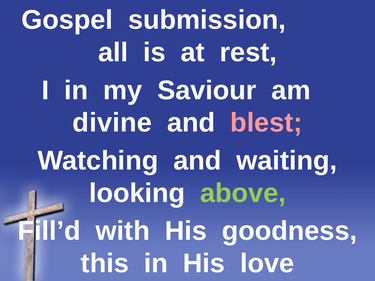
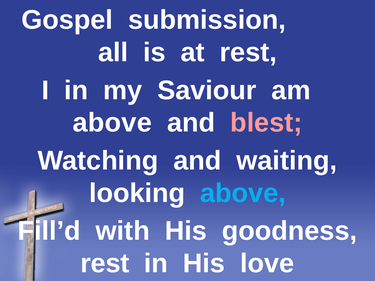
divine at (112, 123): divine -> above
above at (243, 193) colour: light green -> light blue
this at (105, 264): this -> rest
